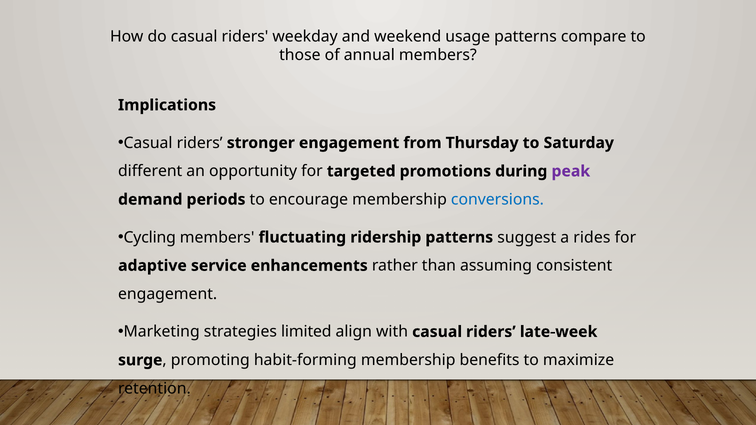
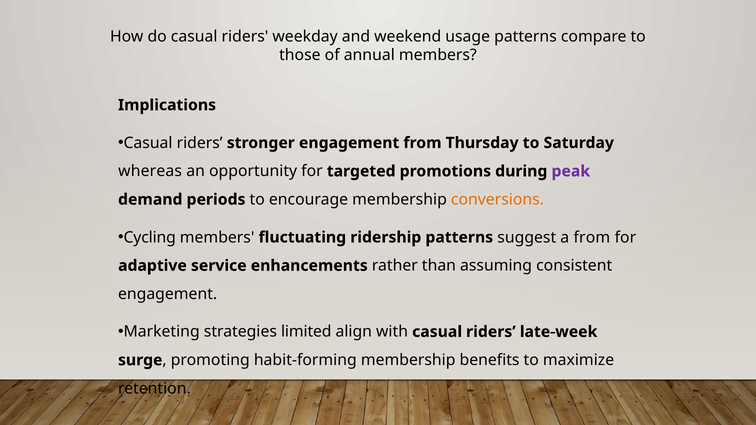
different: different -> whereas
conversions colour: blue -> orange
a rides: rides -> from
